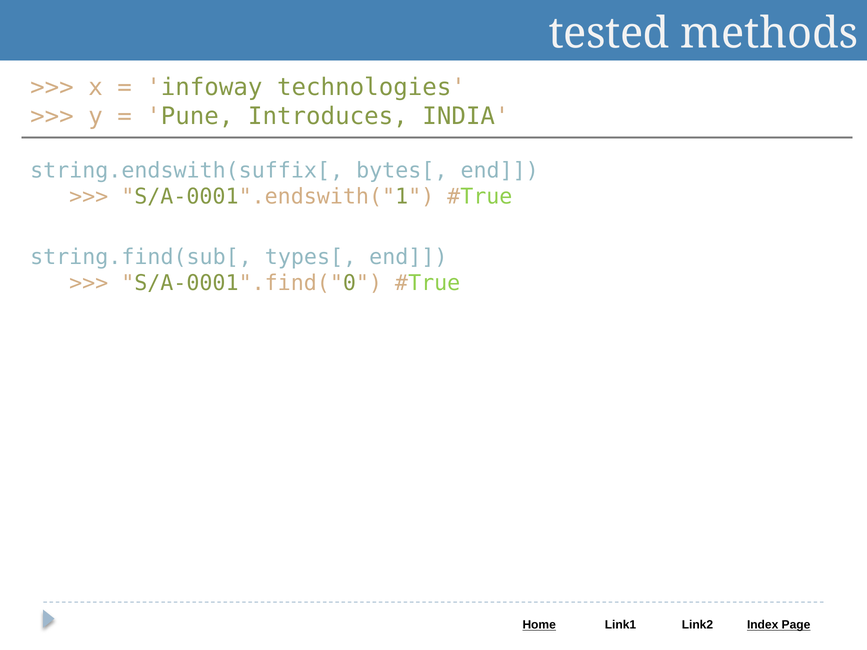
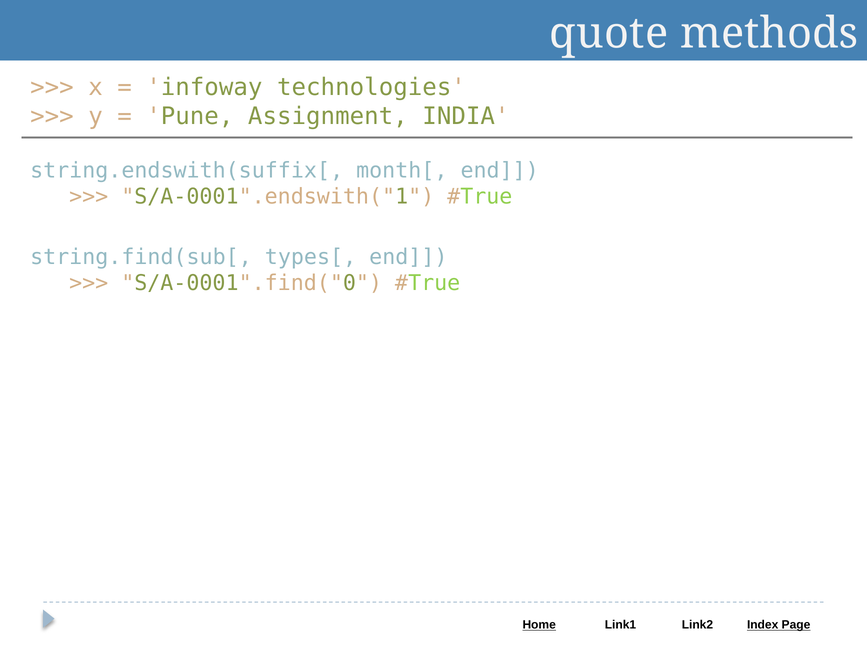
tested: tested -> quote
Introduces: Introduces -> Assignment
bytes[: bytes[ -> month[
